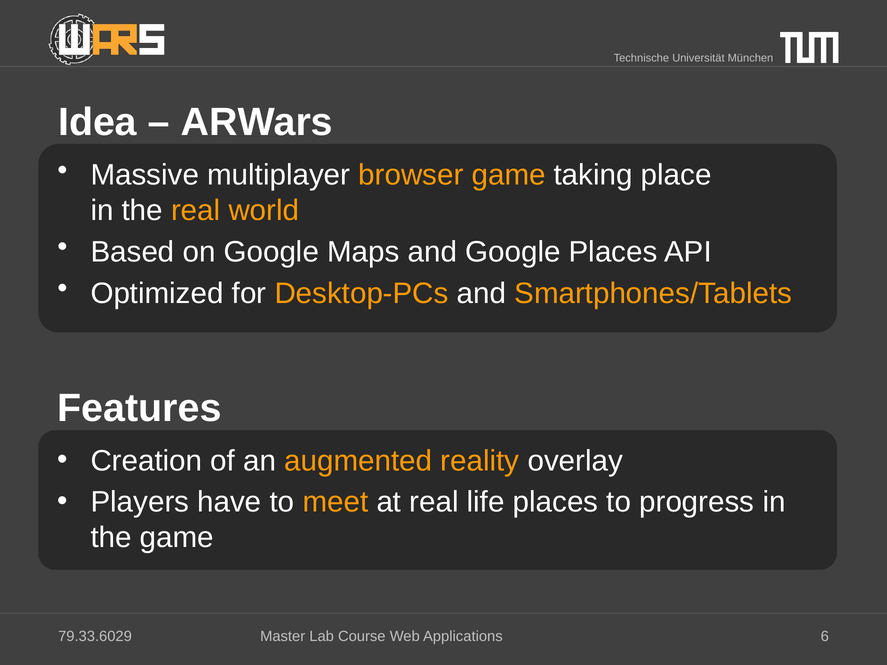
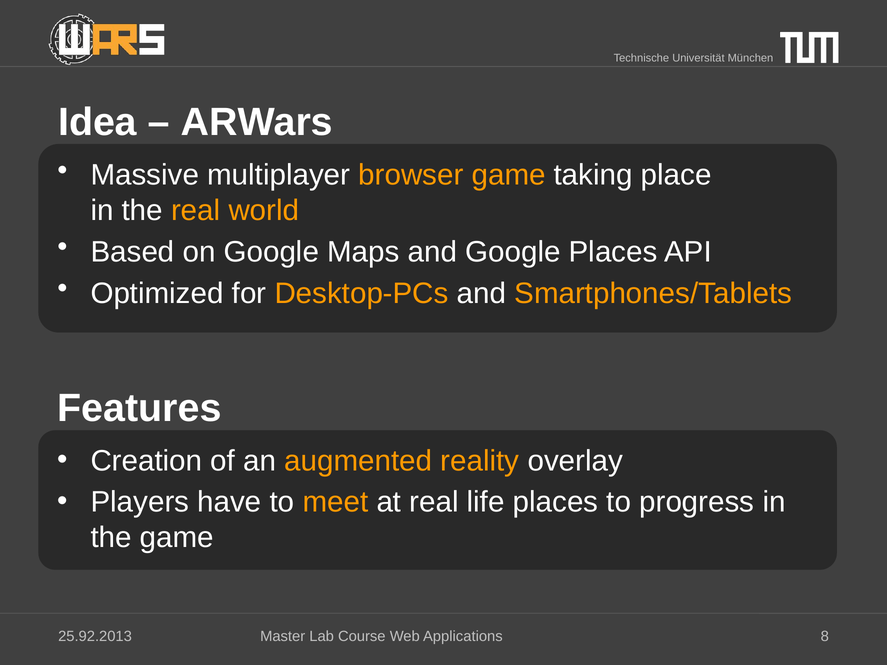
79.33.6029: 79.33.6029 -> 25.92.2013
6: 6 -> 8
